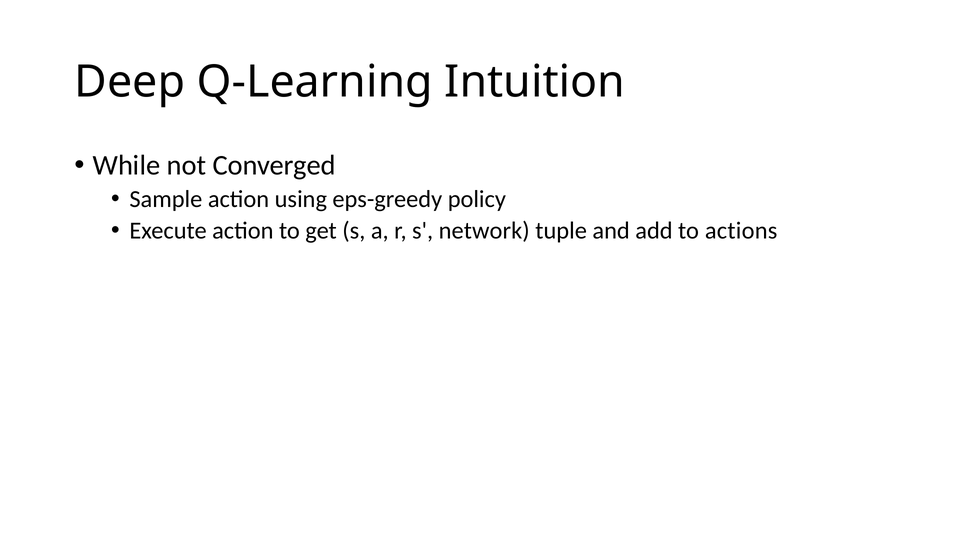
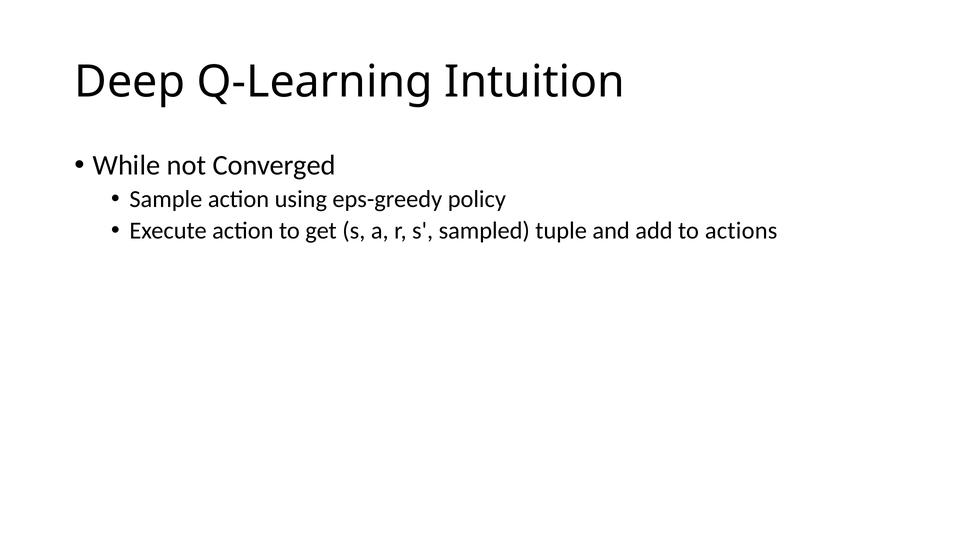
network: network -> sampled
